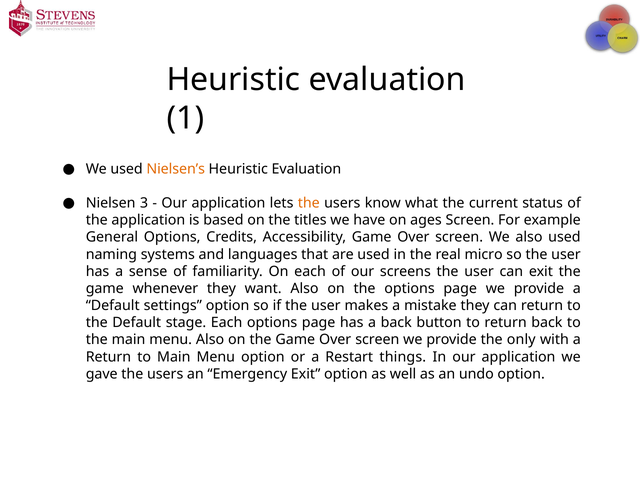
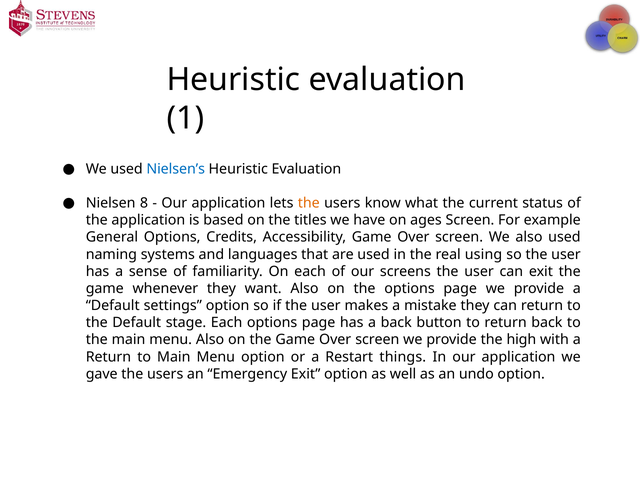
Nielsen’s colour: orange -> blue
3: 3 -> 8
micro: micro -> using
only: only -> high
